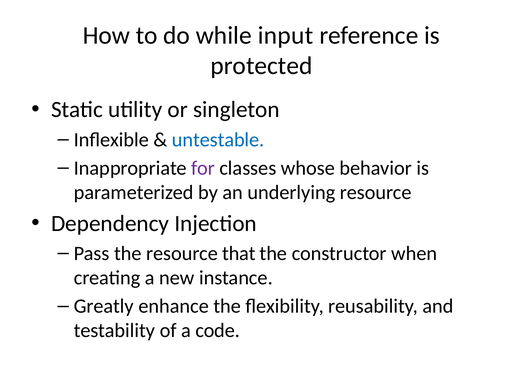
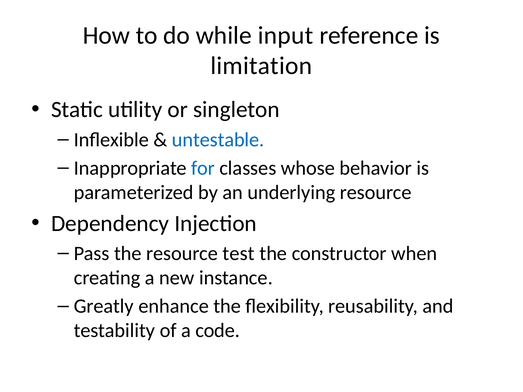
protected: protected -> limitation
for colour: purple -> blue
that: that -> test
